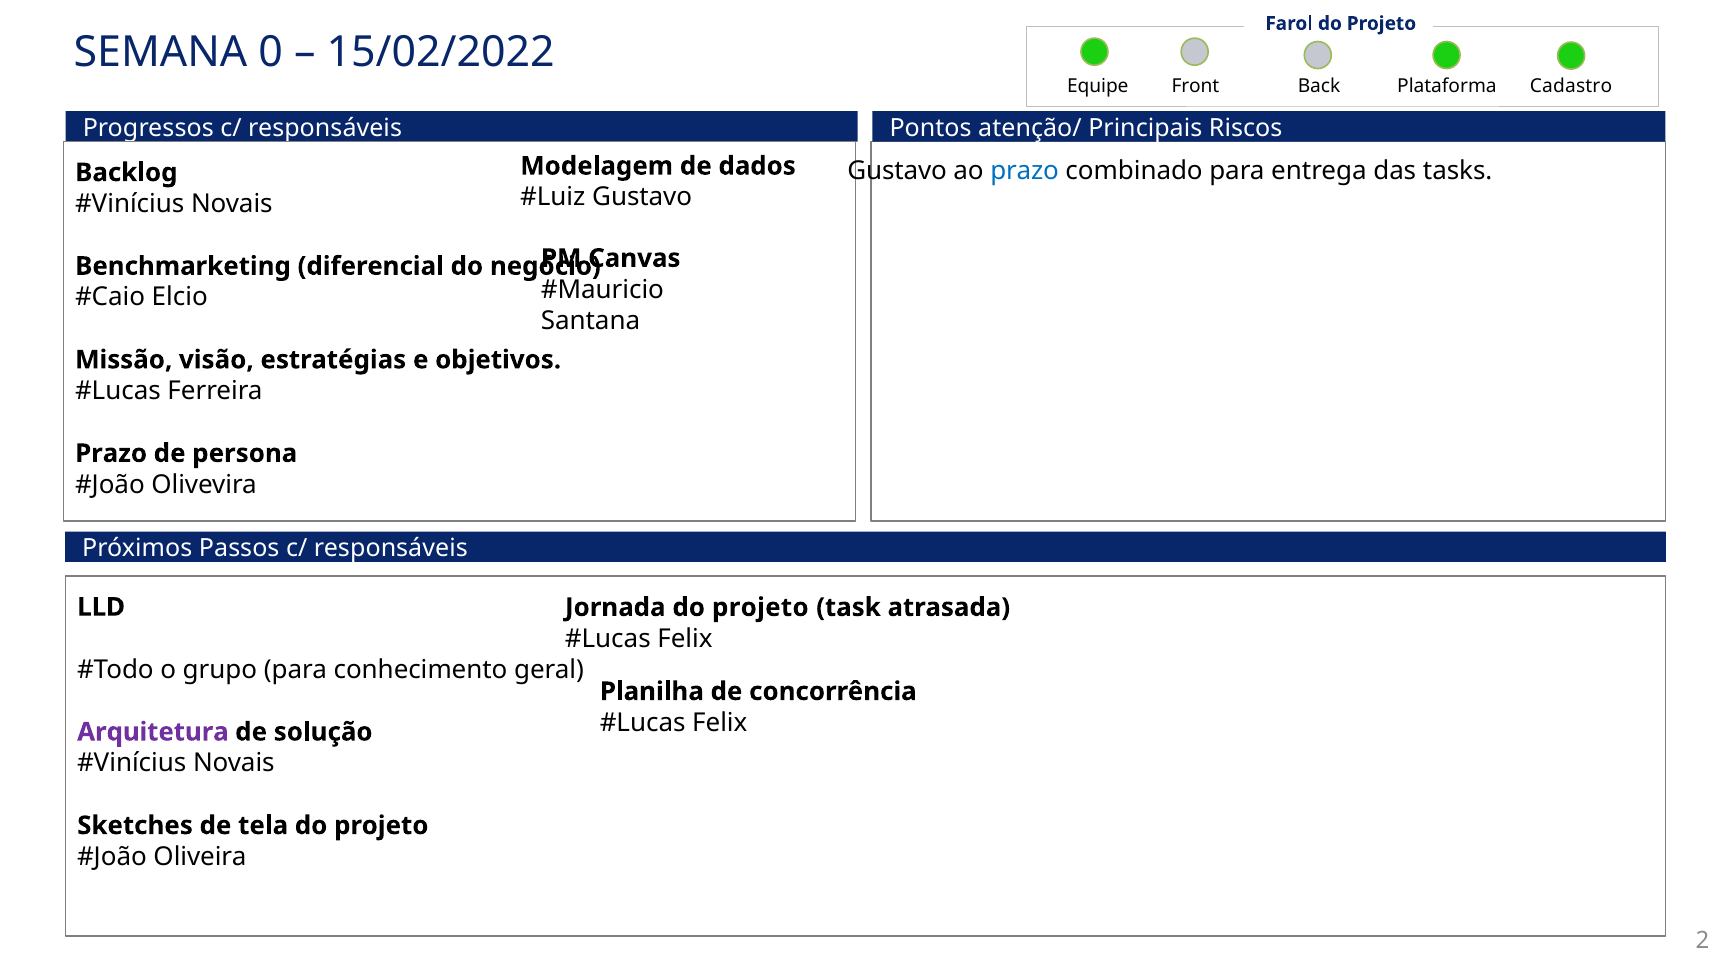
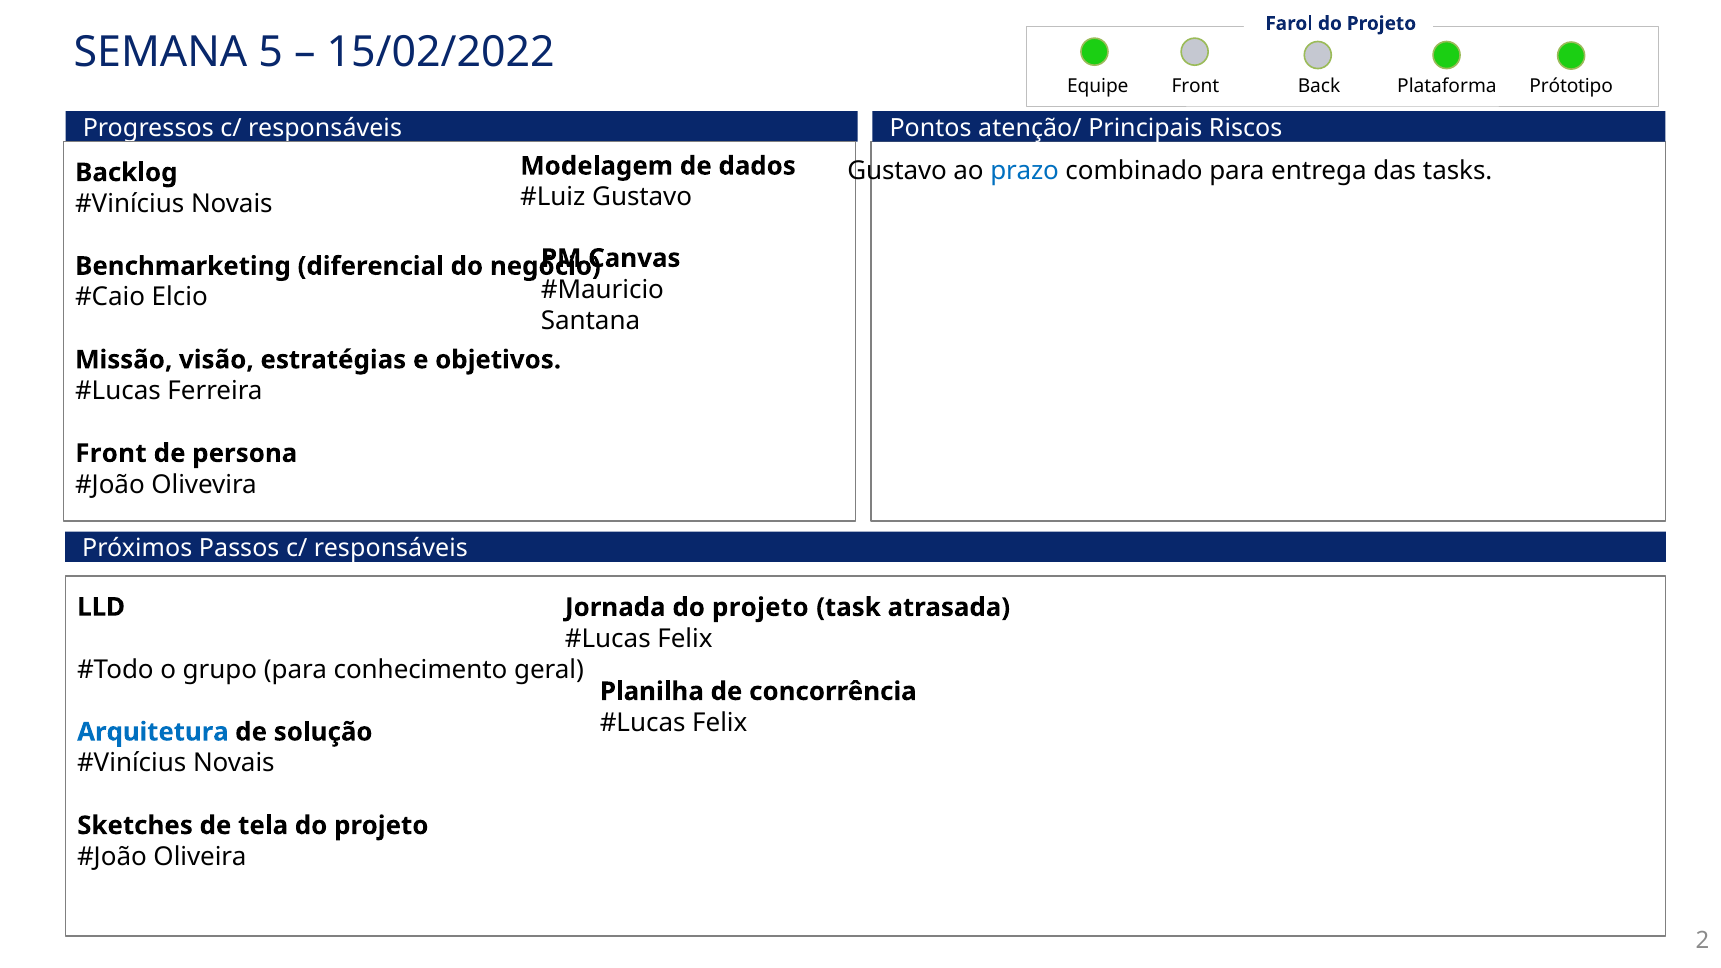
0: 0 -> 5
Cadastro: Cadastro -> Prótotipo
Prazo at (111, 453): Prazo -> Front
Arquitetura colour: purple -> blue
